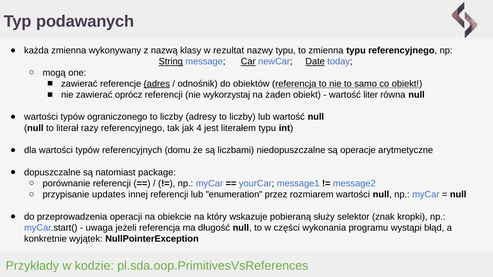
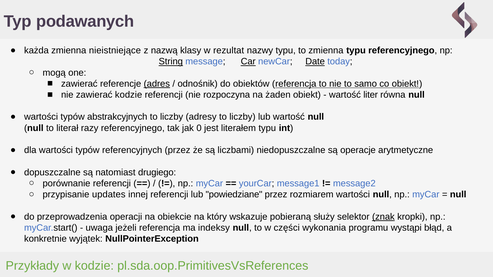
wykonywany: wykonywany -> nieistniejące
zawierać oprócz: oprócz -> kodzie
wykorzystaj: wykorzystaj -> rozpoczyna
ograniczonego: ograniczonego -> abstrakcyjnych
4: 4 -> 0
referencyjnych domu: domu -> przez
package: package -> drugiego
enumeration: enumeration -> powiedziane
znak underline: none -> present
długość: długość -> indeksy
